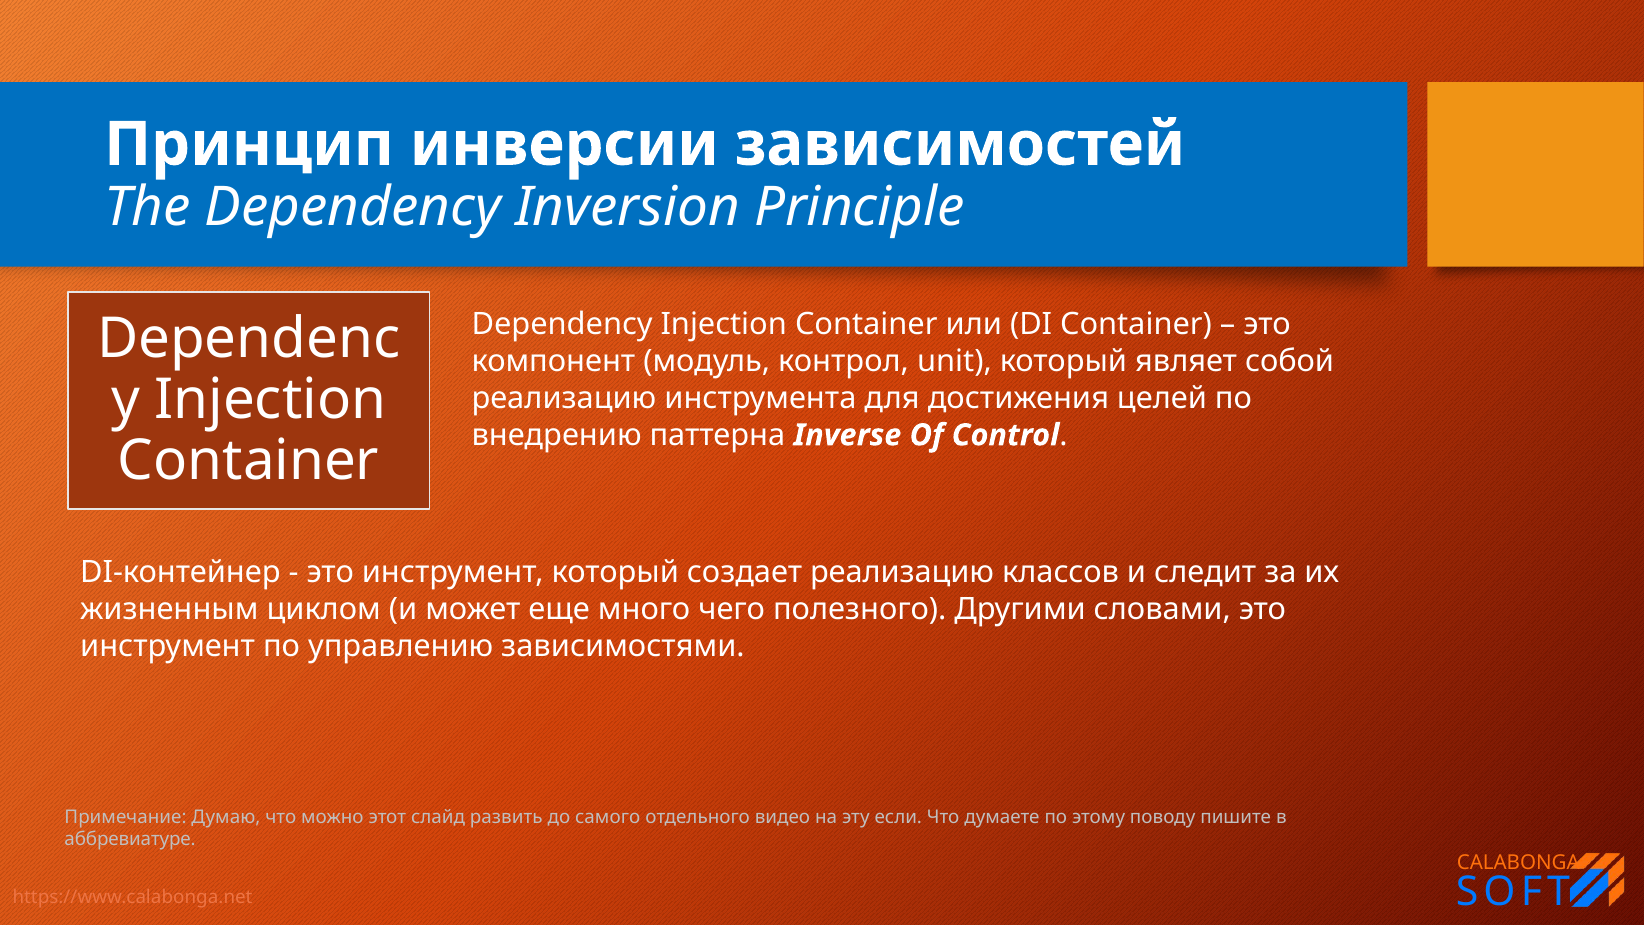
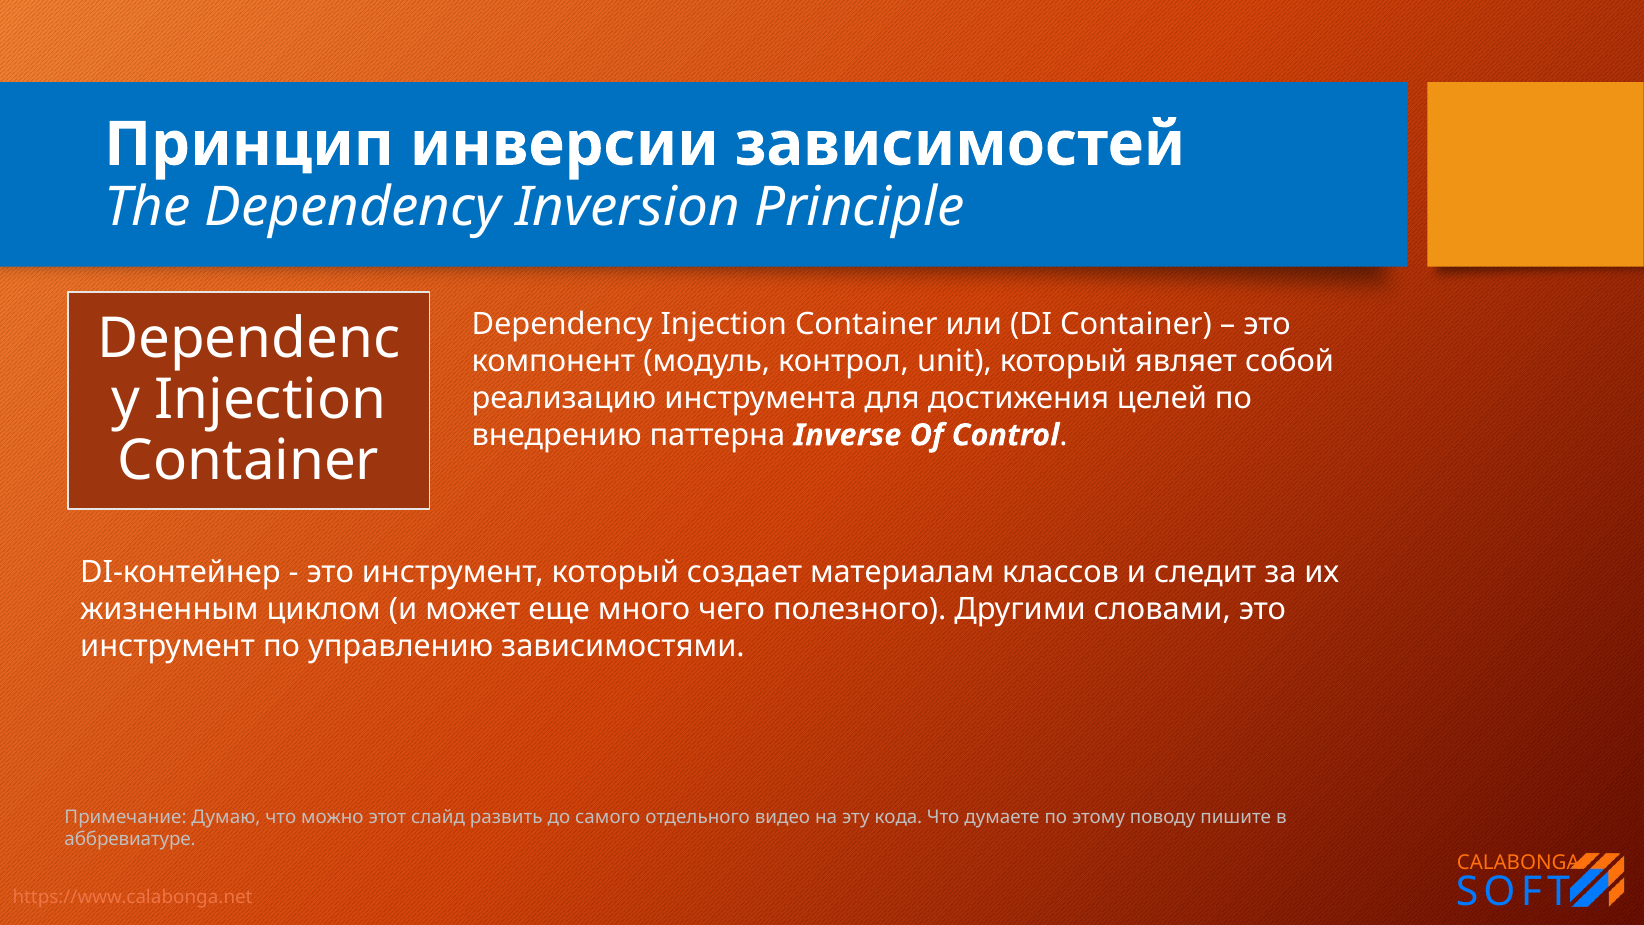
создает реализацию: реализацию -> материалам
если: если -> кода
